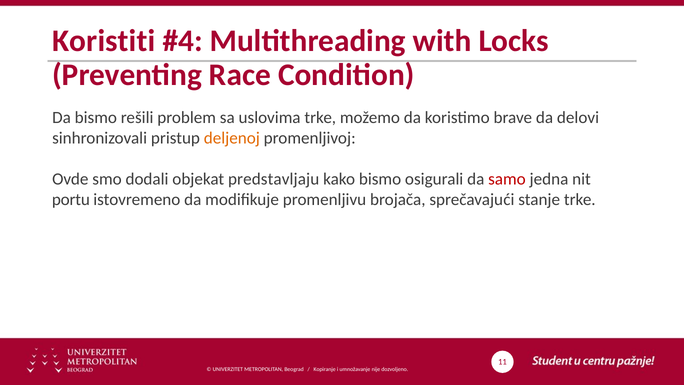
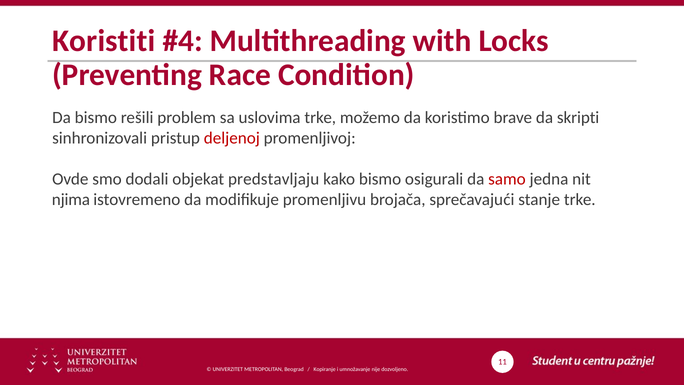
delovi: delovi -> skripti
deljenoj colour: orange -> red
portu: portu -> njima
